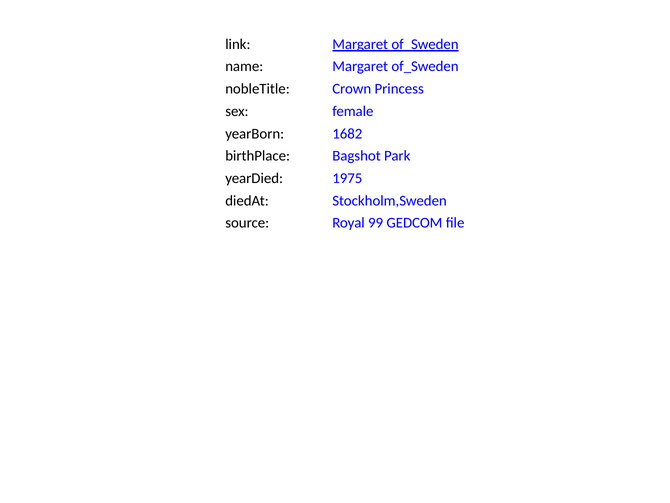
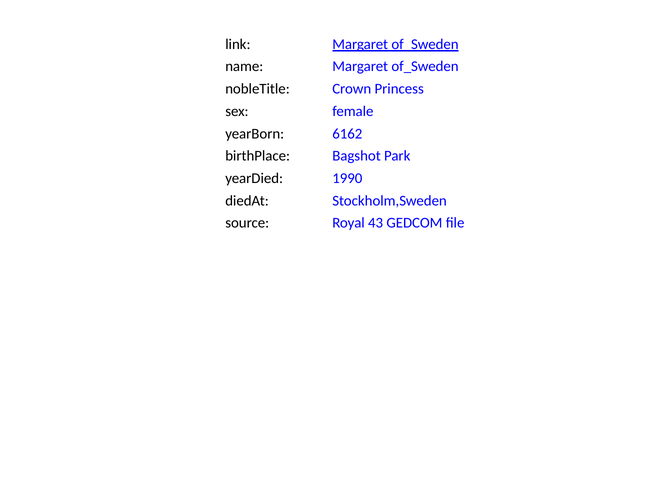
1682: 1682 -> 6162
1975: 1975 -> 1990
99: 99 -> 43
